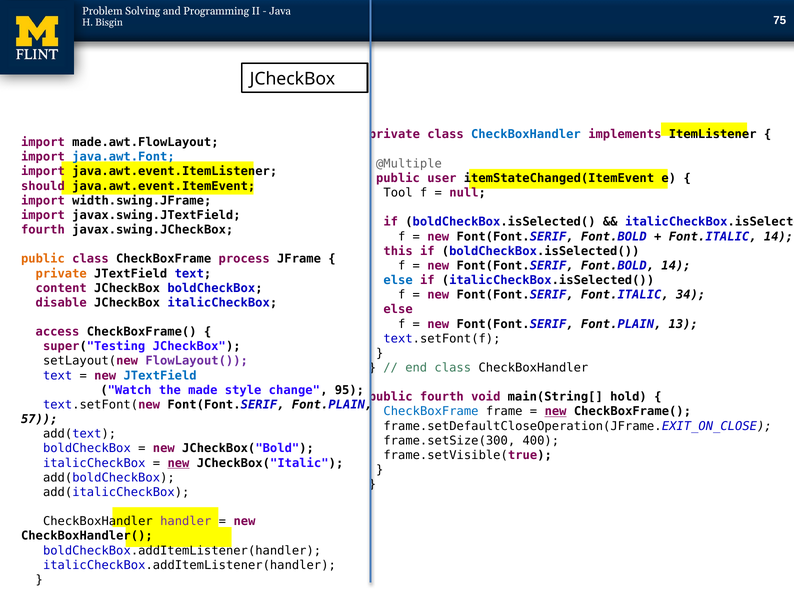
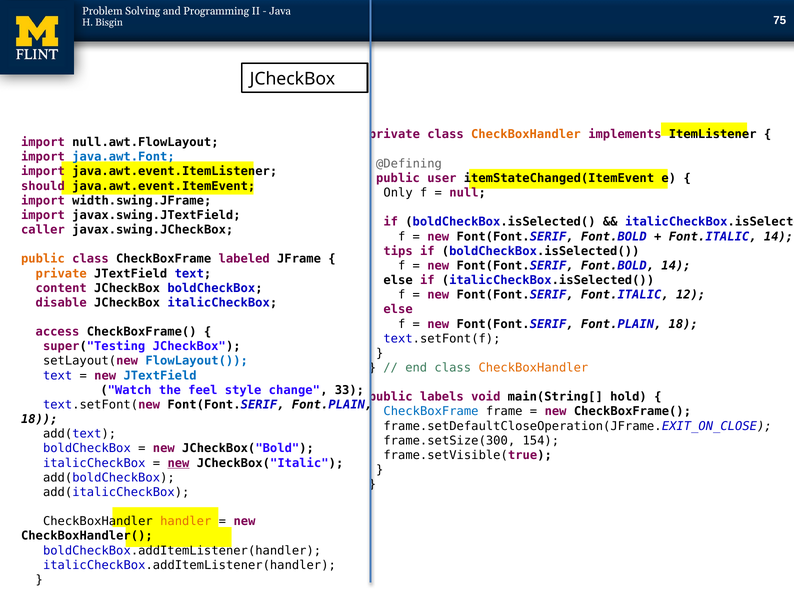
CheckBoxHandler at (526, 134) colour: blue -> orange
made.awt.FlowLayout: made.awt.FlowLayout -> null.awt.FlowLayout
@Multiple: @Multiple -> @Defining
Tool: Tool -> Only
fourth at (43, 230): fourth -> caller
this: this -> tips
process: process -> labeled
else at (398, 280) colour: blue -> black
34: 34 -> 12
new Font(Font.SERIF Font.PLAIN 13: 13 -> 18
FlowLayout( colour: purple -> blue
CheckBoxHandler at (533, 367) colour: black -> orange
made: made -> feel
95: 95 -> 33
fourth at (442, 397): fourth -> labels
new at (556, 411) underline: present -> none
57 at (39, 419): 57 -> 18
400: 400 -> 154
handler colour: purple -> orange
